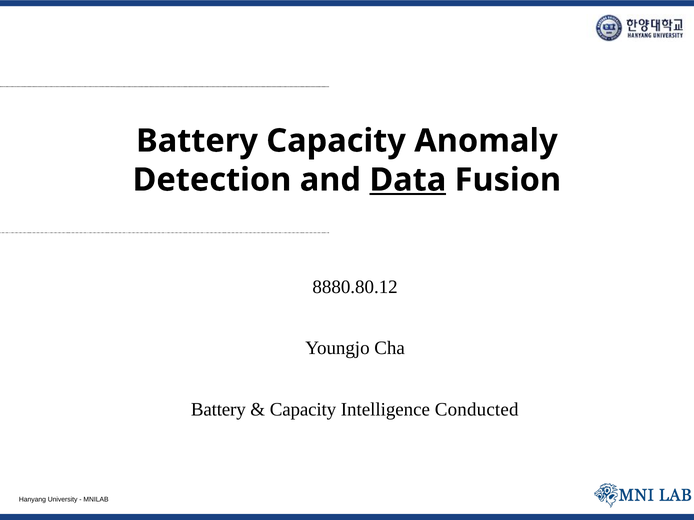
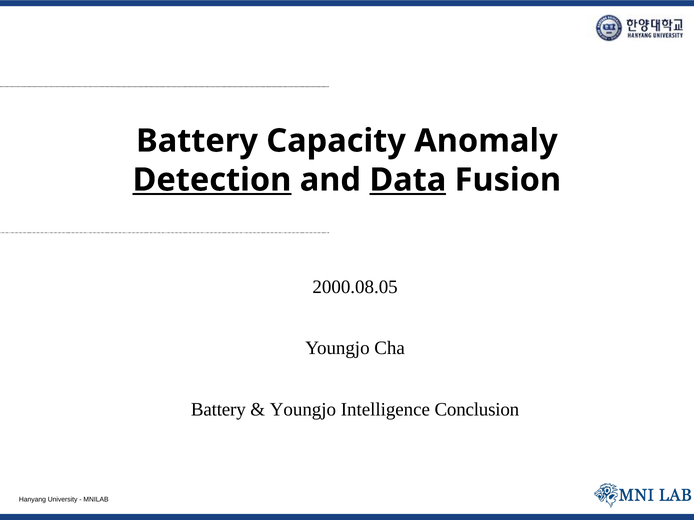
Detection underline: none -> present
8880.80.12: 8880.80.12 -> 2000.08.05
Capacity at (303, 410): Capacity -> Youngjo
Conducted: Conducted -> Conclusion
